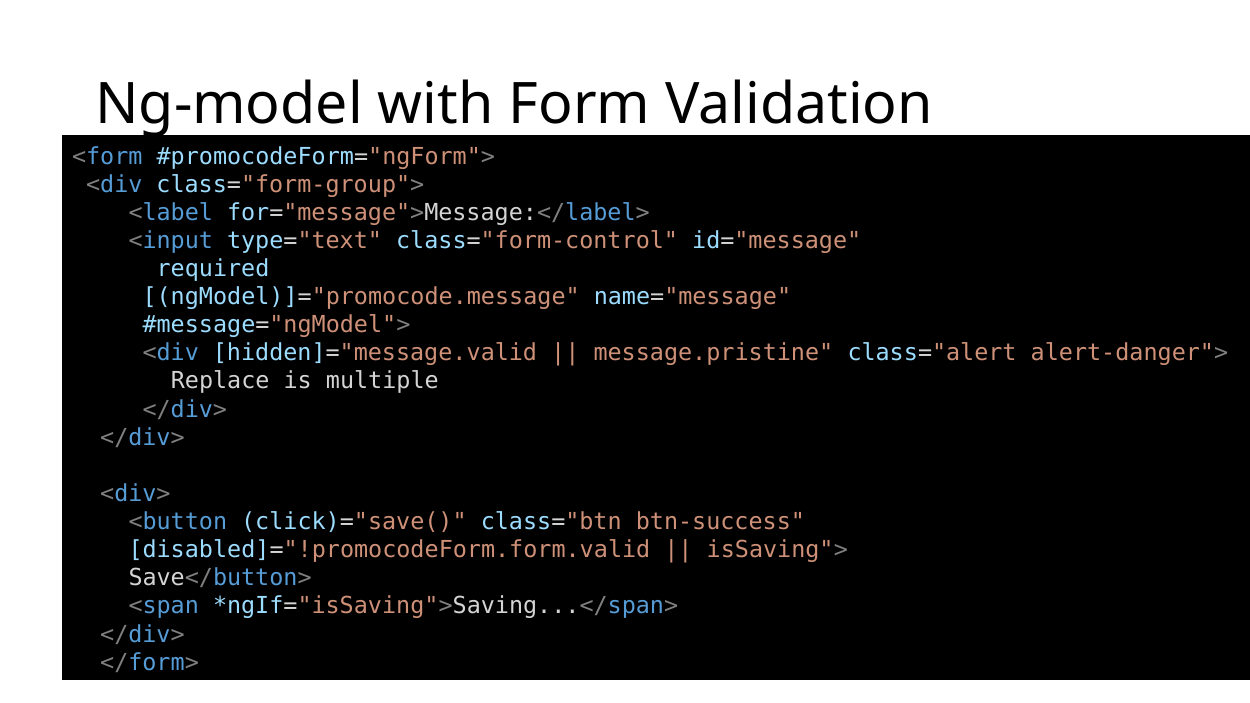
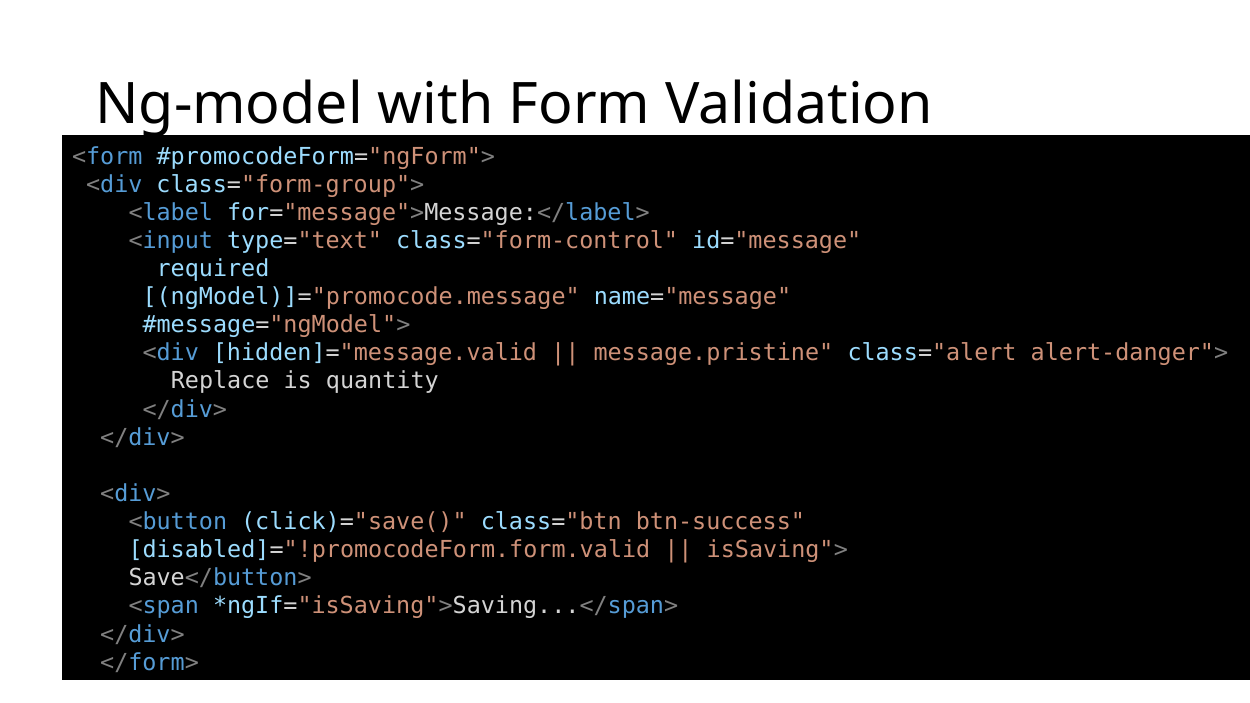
multiple: multiple -> quantity
